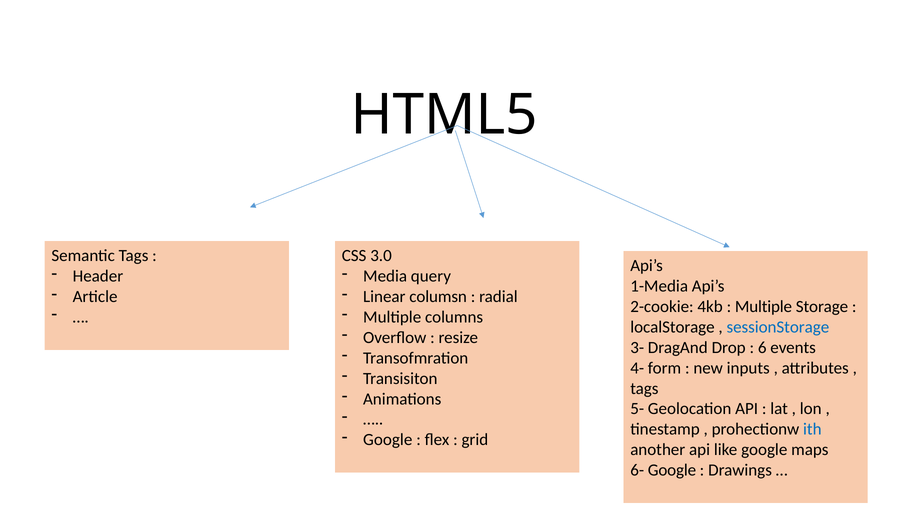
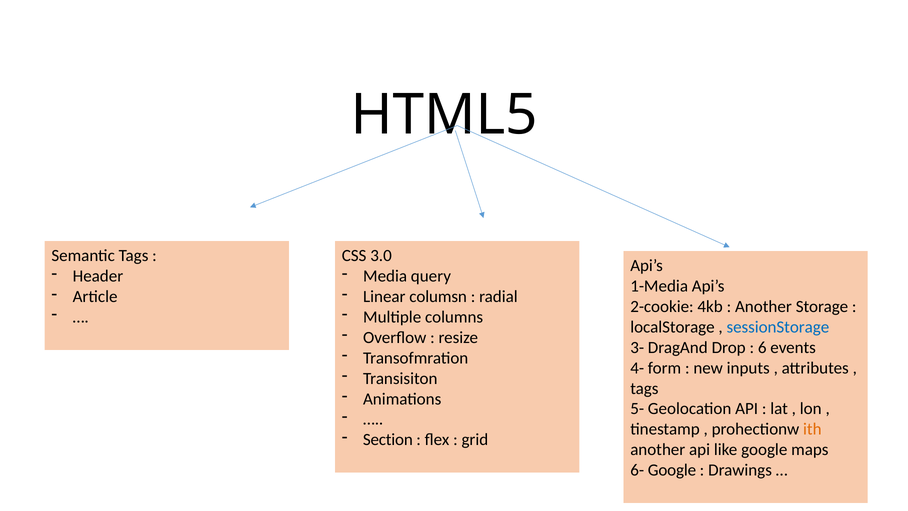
Multiple at (764, 307): Multiple -> Another
ith colour: blue -> orange
Google at (388, 440): Google -> Section
